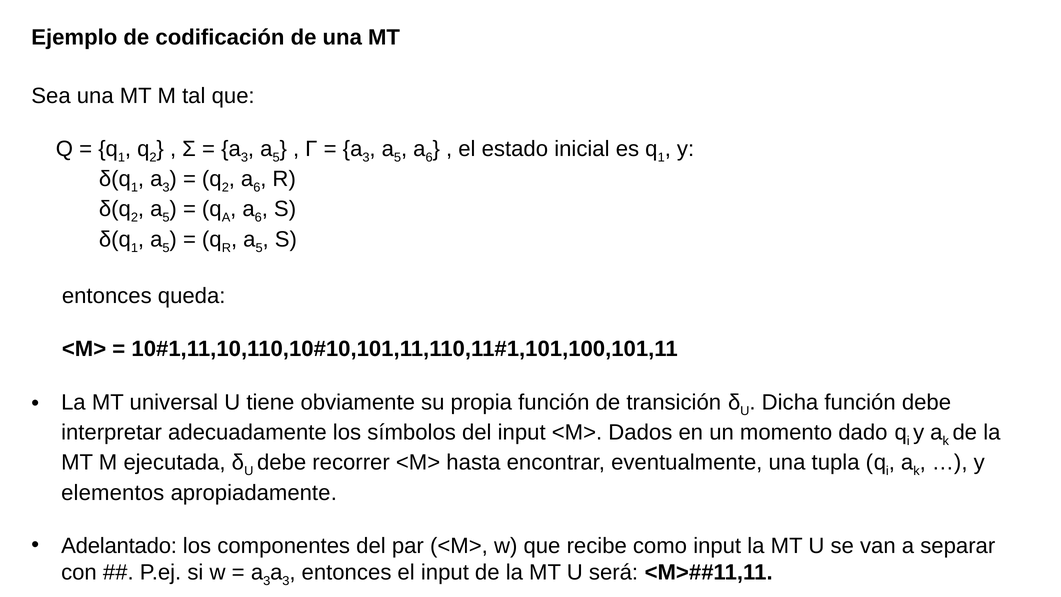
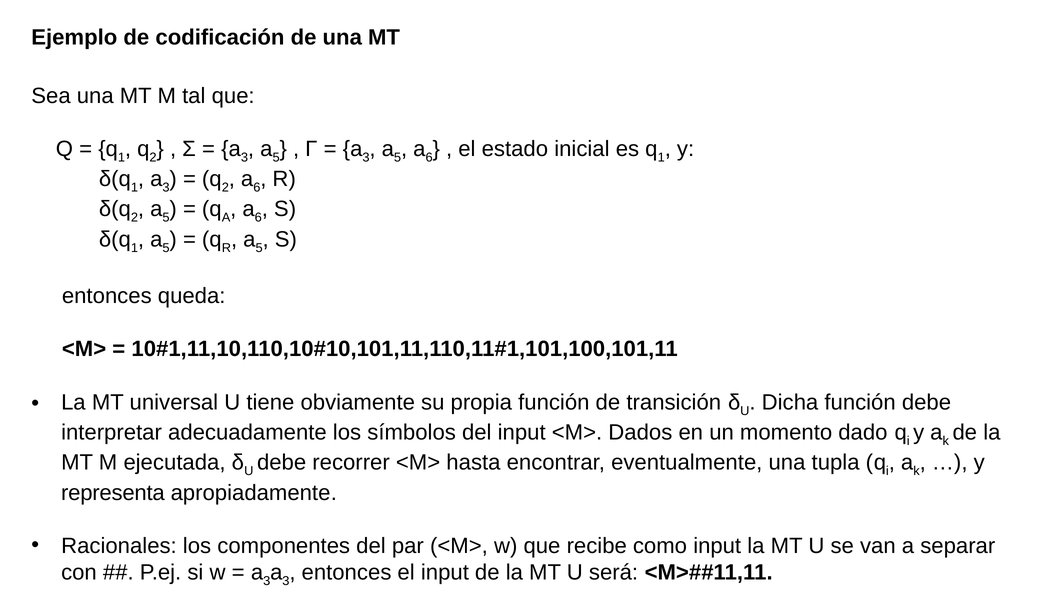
elementos: elementos -> representa
Adelantado: Adelantado -> Racionales
